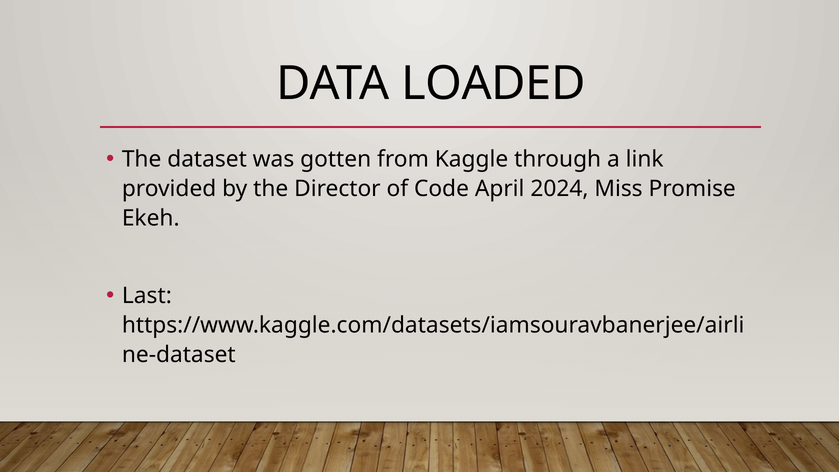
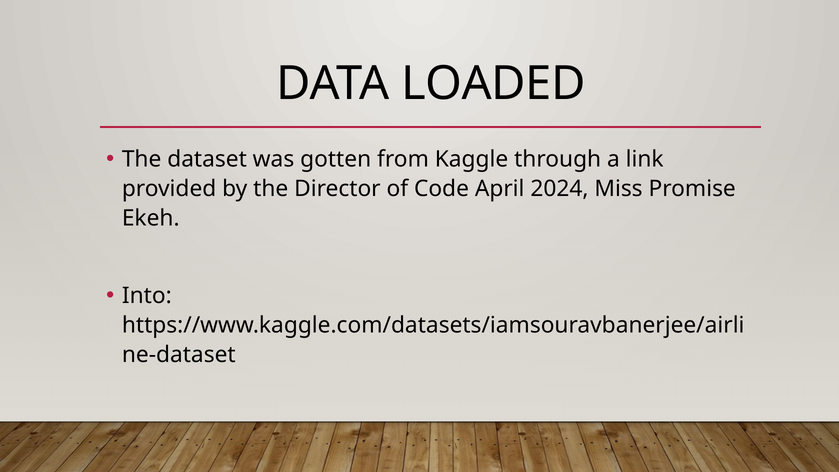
Last: Last -> Into
